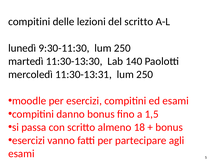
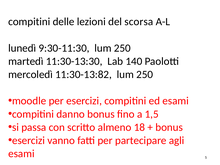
del scritto: scritto -> scorsa
11:30-13:31: 11:30-13:31 -> 11:30-13:82
